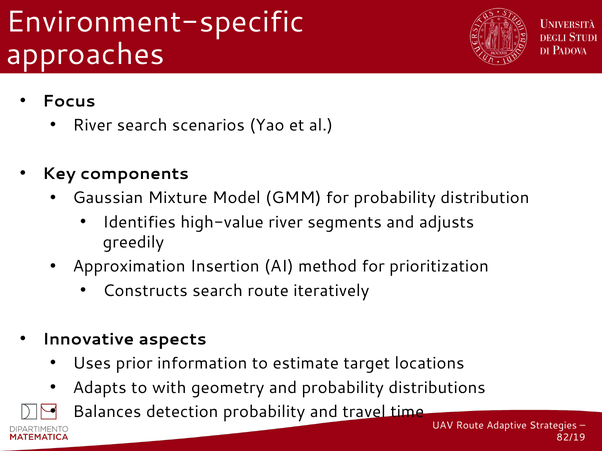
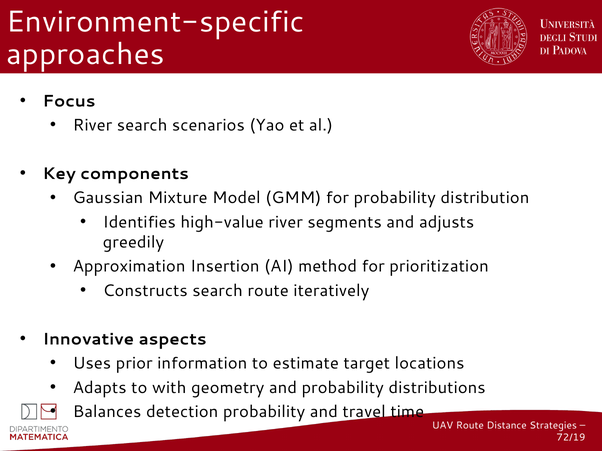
Adaptive: Adaptive -> Distance
82/19: 82/19 -> 72/19
